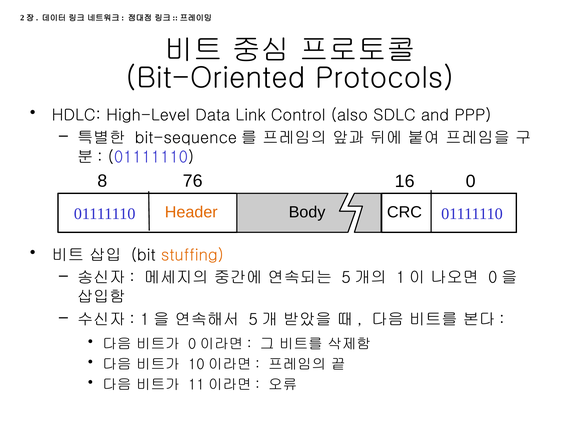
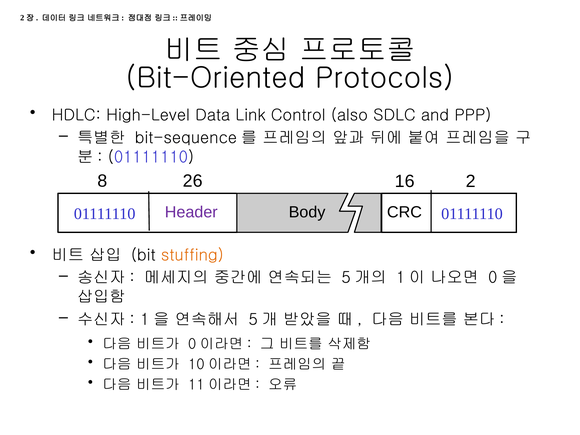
76: 76 -> 26
0: 0 -> 2
Header colour: orange -> purple
